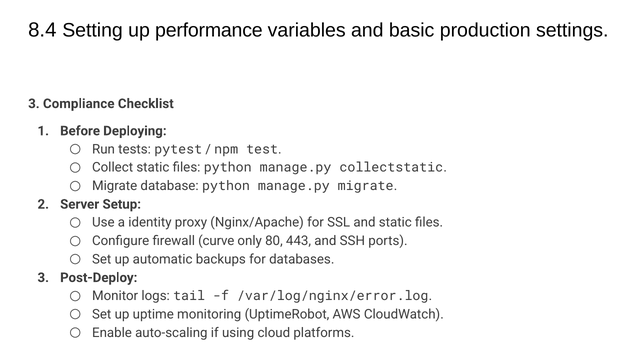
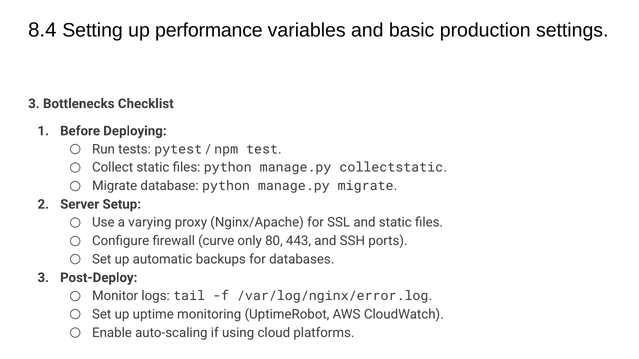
Compliance: Compliance -> Bottlenecks
identity: identity -> varying
